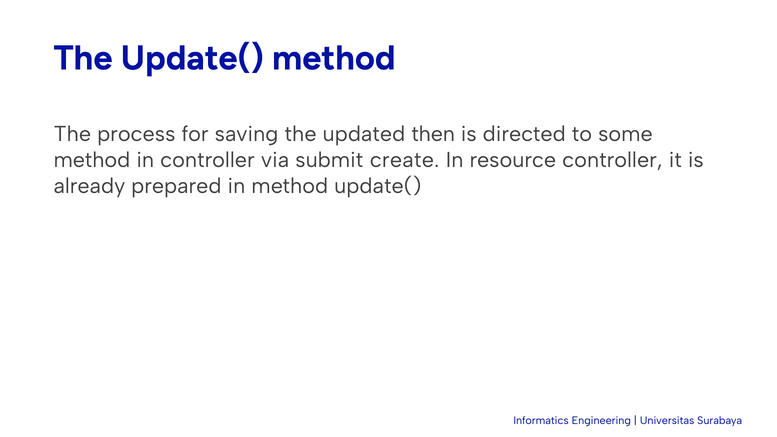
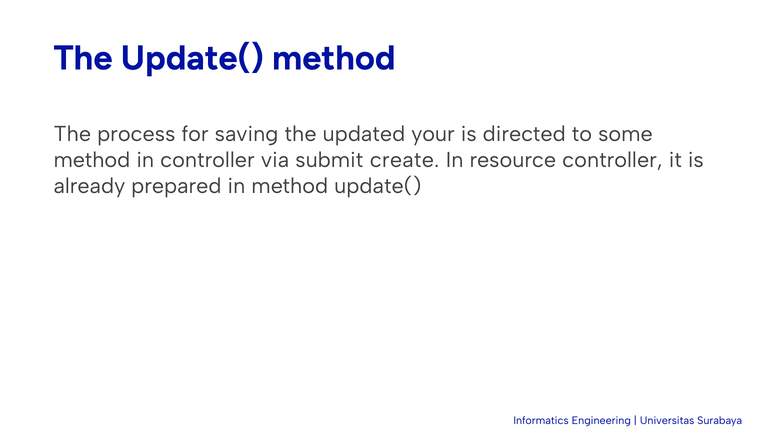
then: then -> your
